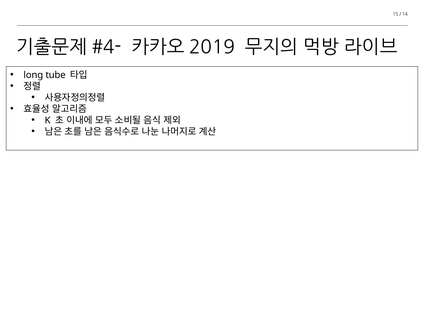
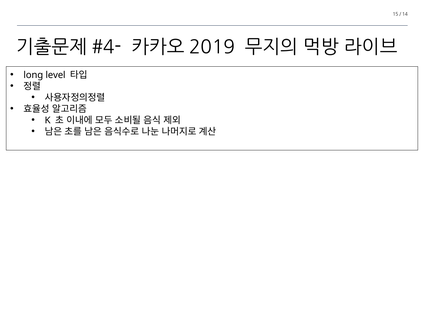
tube: tube -> level
